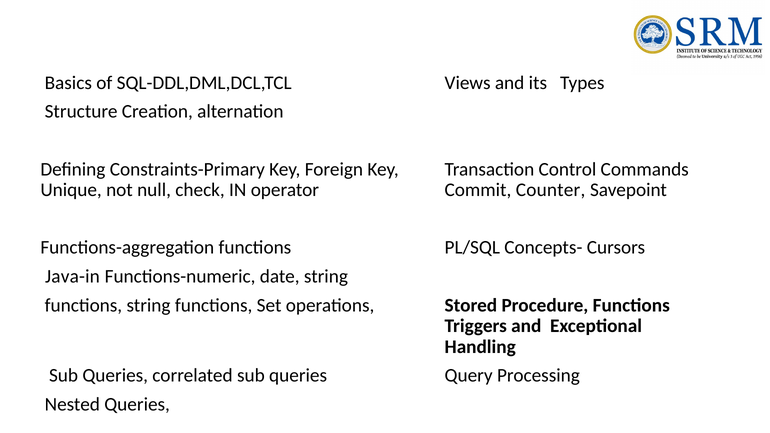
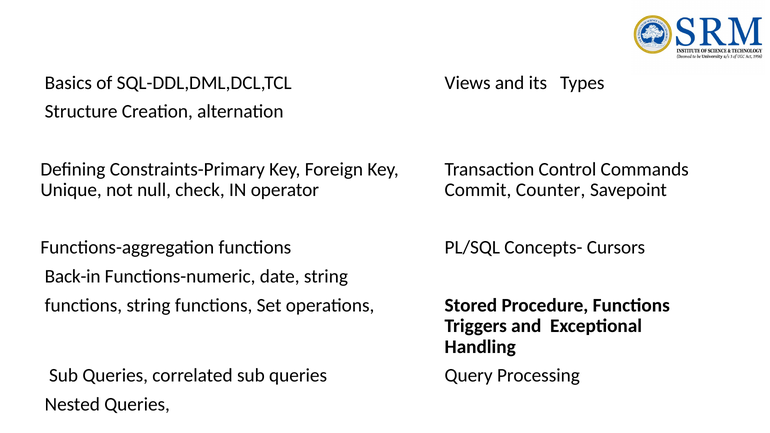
Java-in: Java-in -> Back-in
